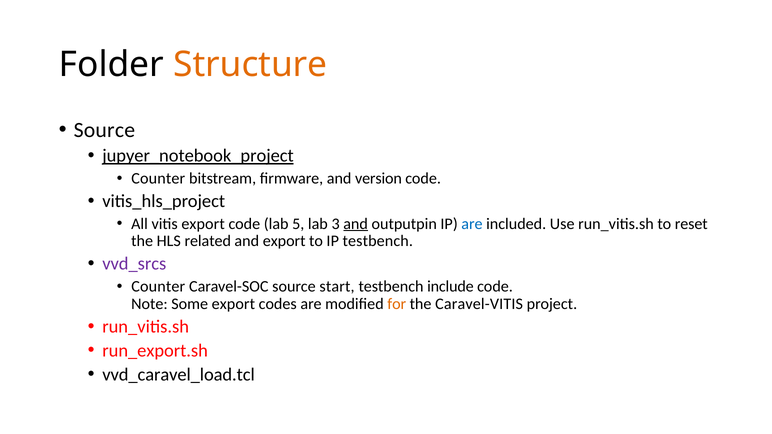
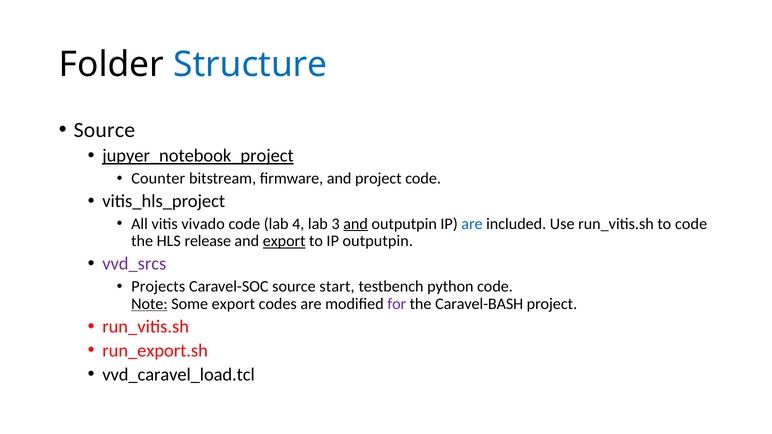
Structure colour: orange -> blue
and version: version -> project
vitis export: export -> vivado
5: 5 -> 4
to reset: reset -> code
related: related -> release
export at (284, 241) underline: none -> present
IP testbench: testbench -> outputpin
Counter at (158, 287): Counter -> Projects
include: include -> python
Note underline: none -> present
for colour: orange -> purple
Caravel-VITIS: Caravel-VITIS -> Caravel-BASH
